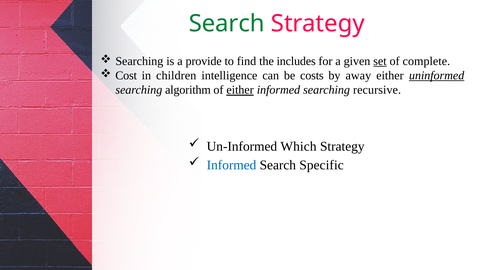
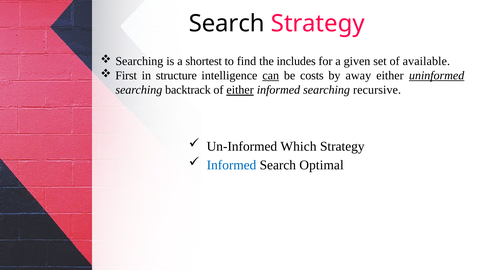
Search at (227, 23) colour: green -> black
provide: provide -> shortest
set underline: present -> none
complete: complete -> available
Cost: Cost -> First
children: children -> structure
can underline: none -> present
algorithm: algorithm -> backtrack
Specific: Specific -> Optimal
